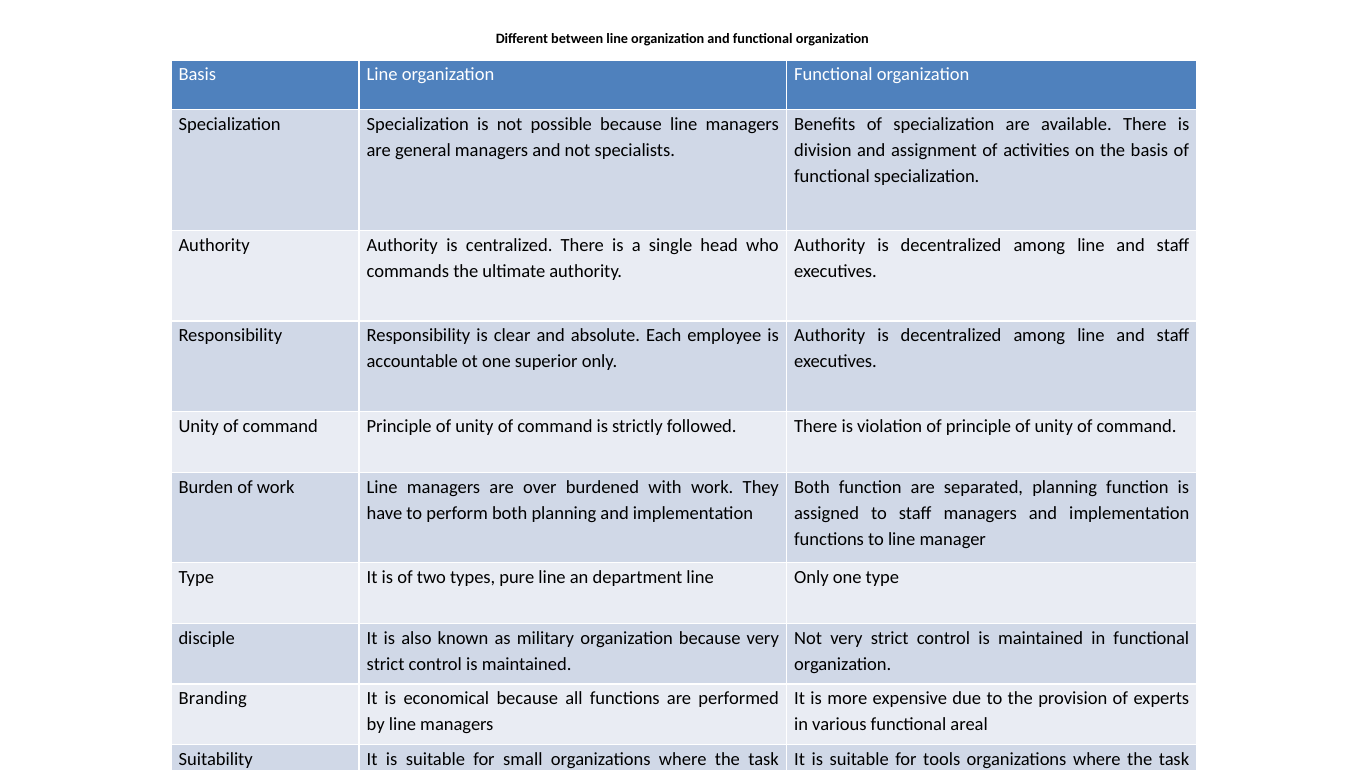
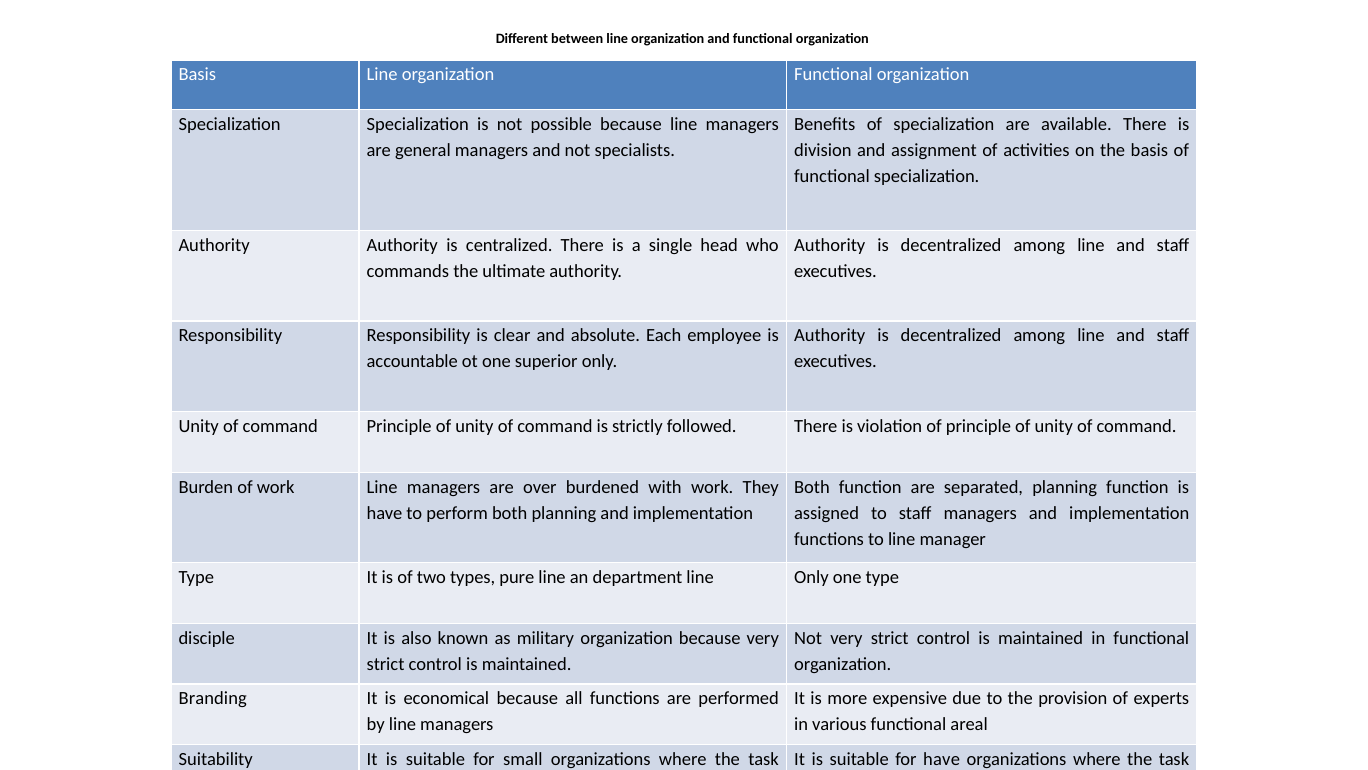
for tools: tools -> have
